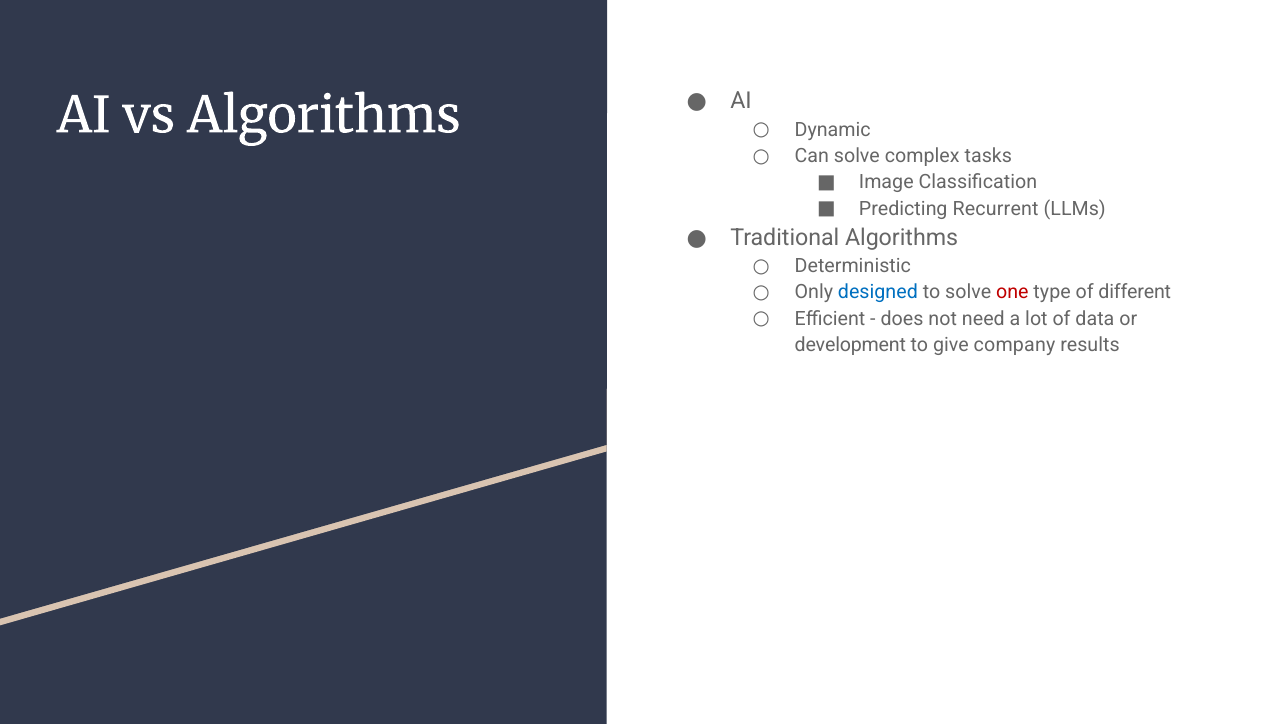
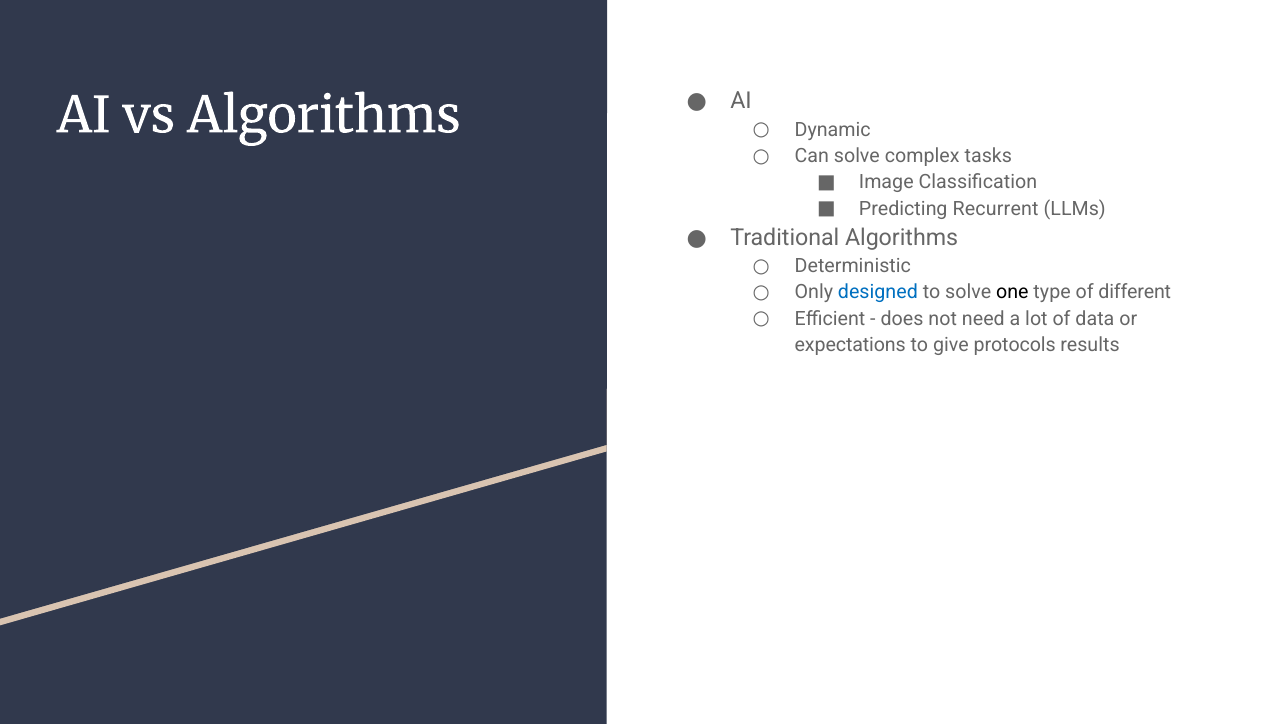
one colour: red -> black
development: development -> expectations
company: company -> protocols
